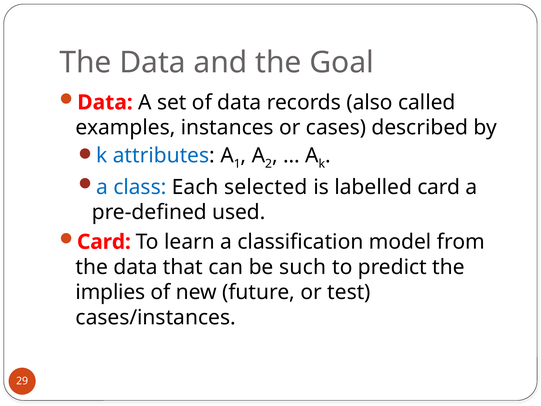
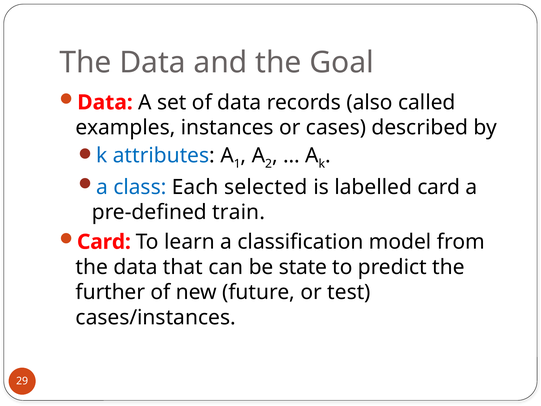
used: used -> train
such: such -> state
implies: implies -> further
